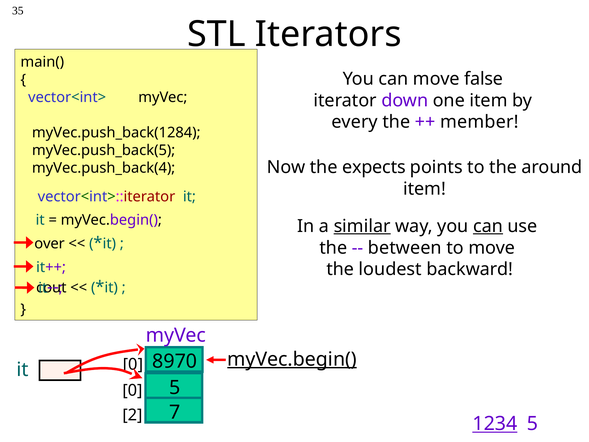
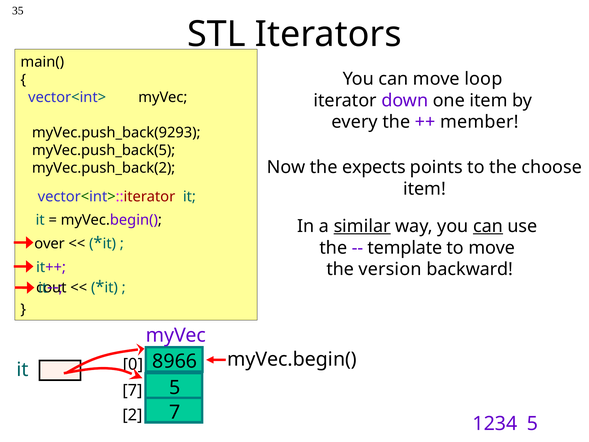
false: false -> loop
myVec.push_back(1284: myVec.push_back(1284 -> myVec.push_back(9293
around: around -> choose
myVec.push_back(4: myVec.push_back(4 -> myVec.push_back(2
between: between -> template
loudest: loudest -> version
myVec.begin( at (292, 359) underline: present -> none
8970: 8970 -> 8966
0 at (133, 390): 0 -> 7
1234 underline: present -> none
